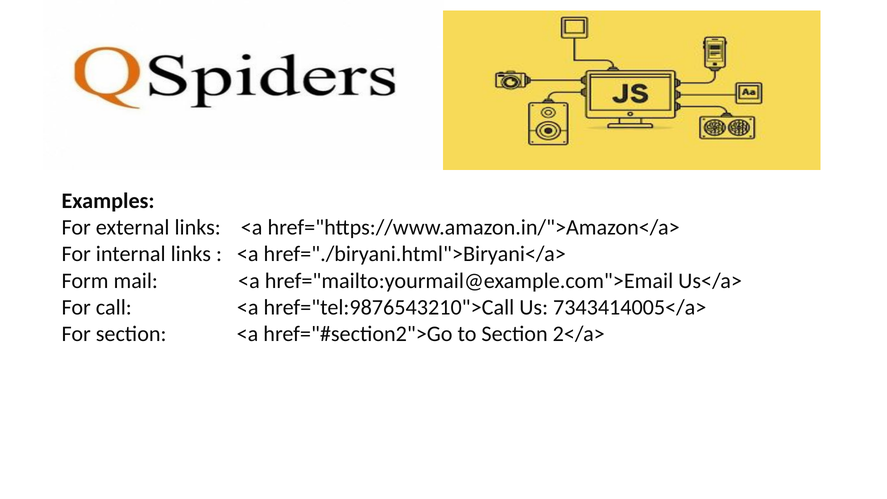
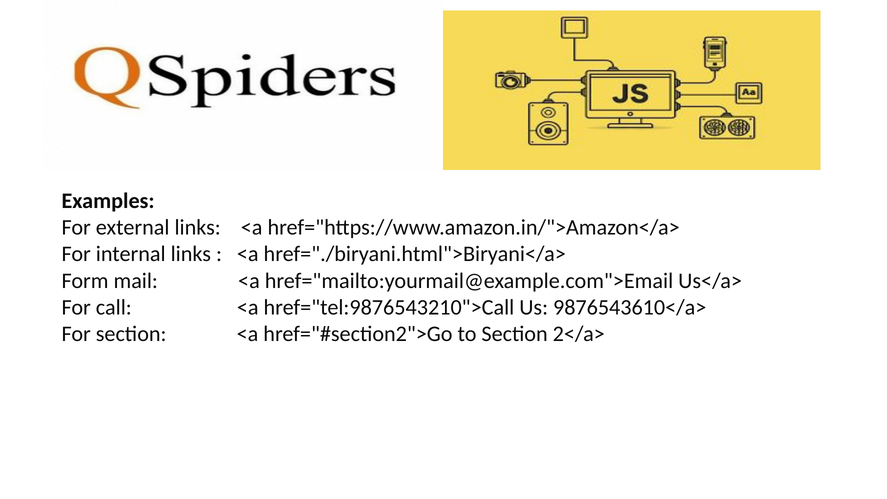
7343414005</a>: 7343414005</a> -> 9876543610</a>
